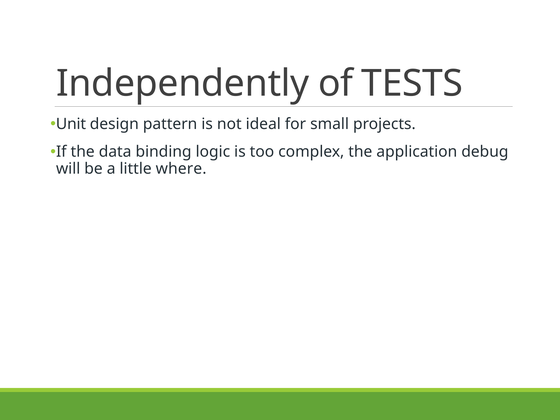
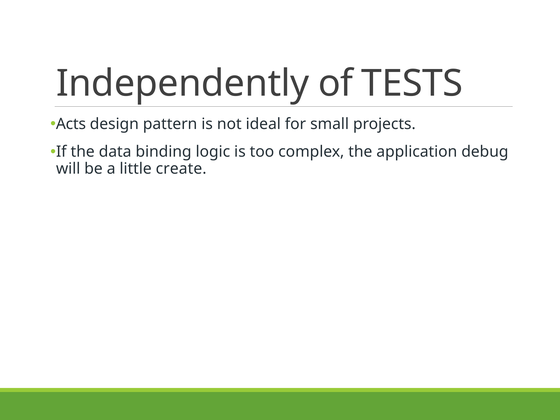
Unit: Unit -> Acts
where: where -> create
